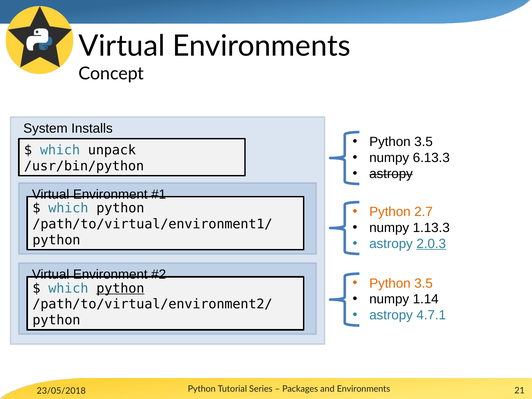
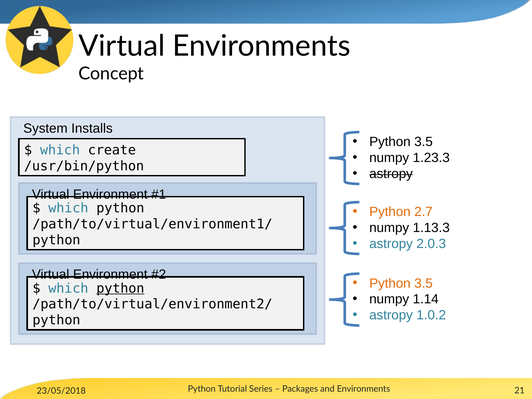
unpack: unpack -> create
6.13.3: 6.13.3 -> 1.23.3
2.0.3 underline: present -> none
4.7.1: 4.7.1 -> 1.0.2
